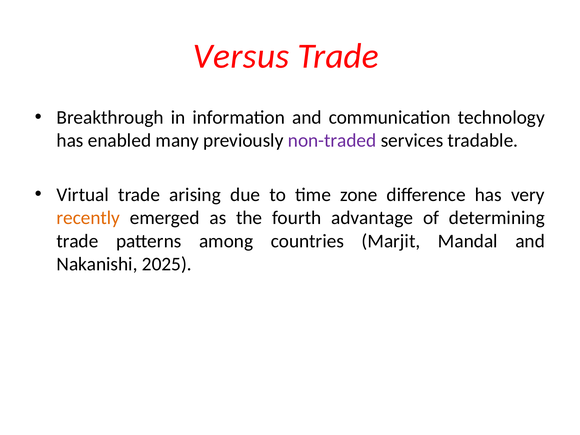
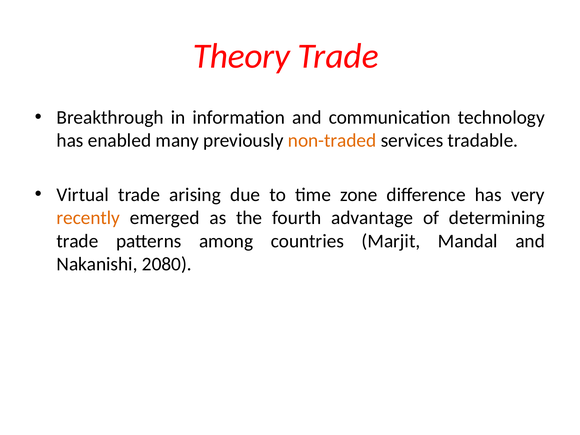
Versus: Versus -> Theory
non-traded colour: purple -> orange
2025: 2025 -> 2080
